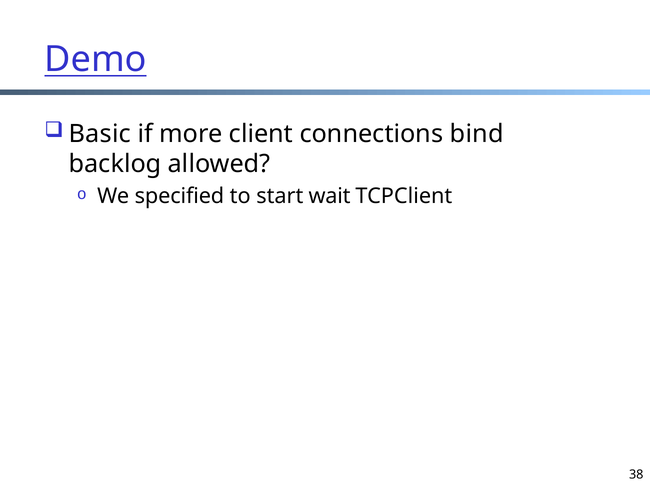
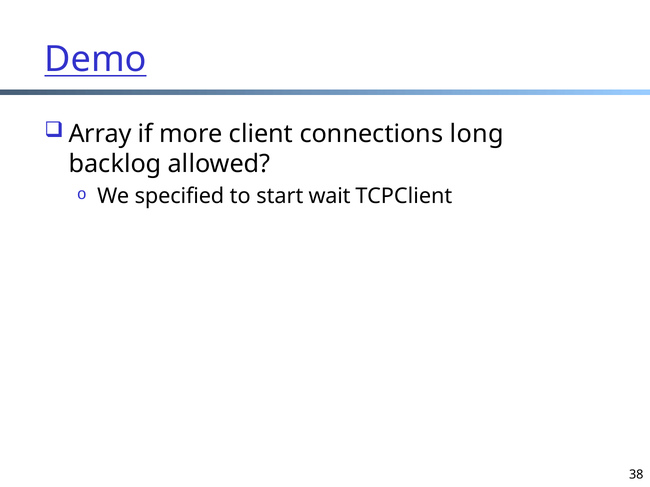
Basic: Basic -> Array
bind: bind -> long
